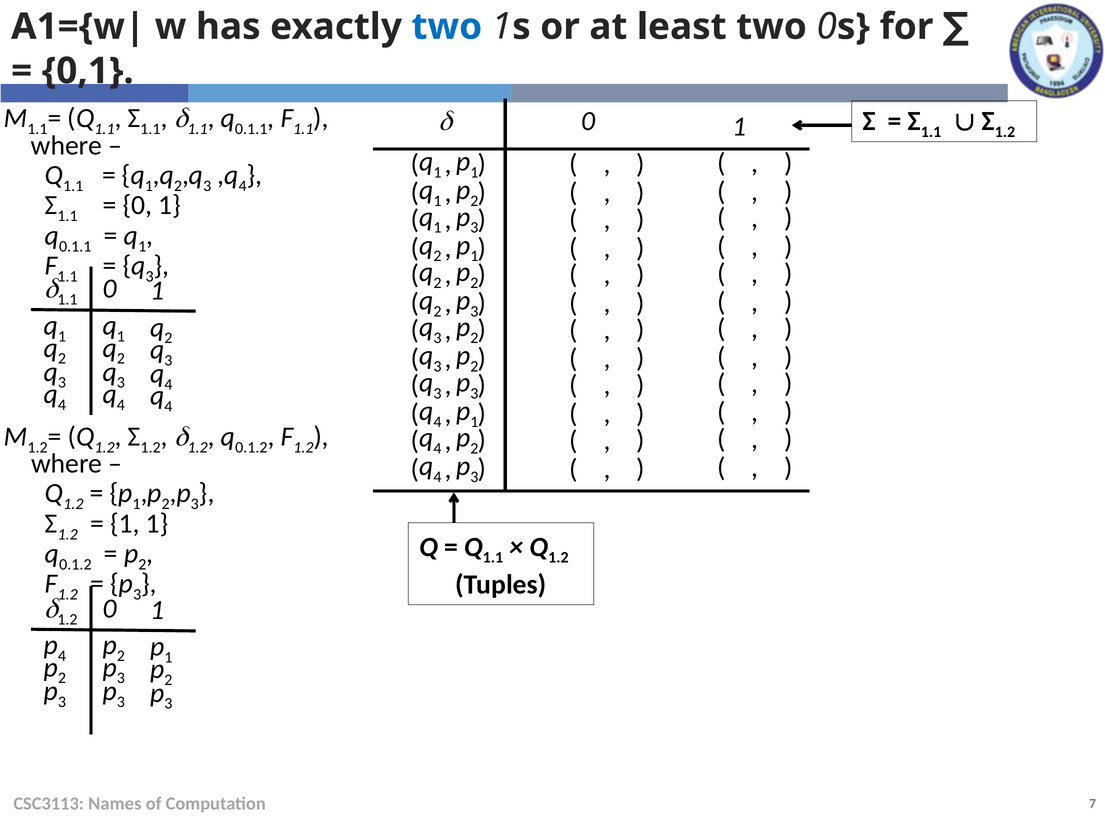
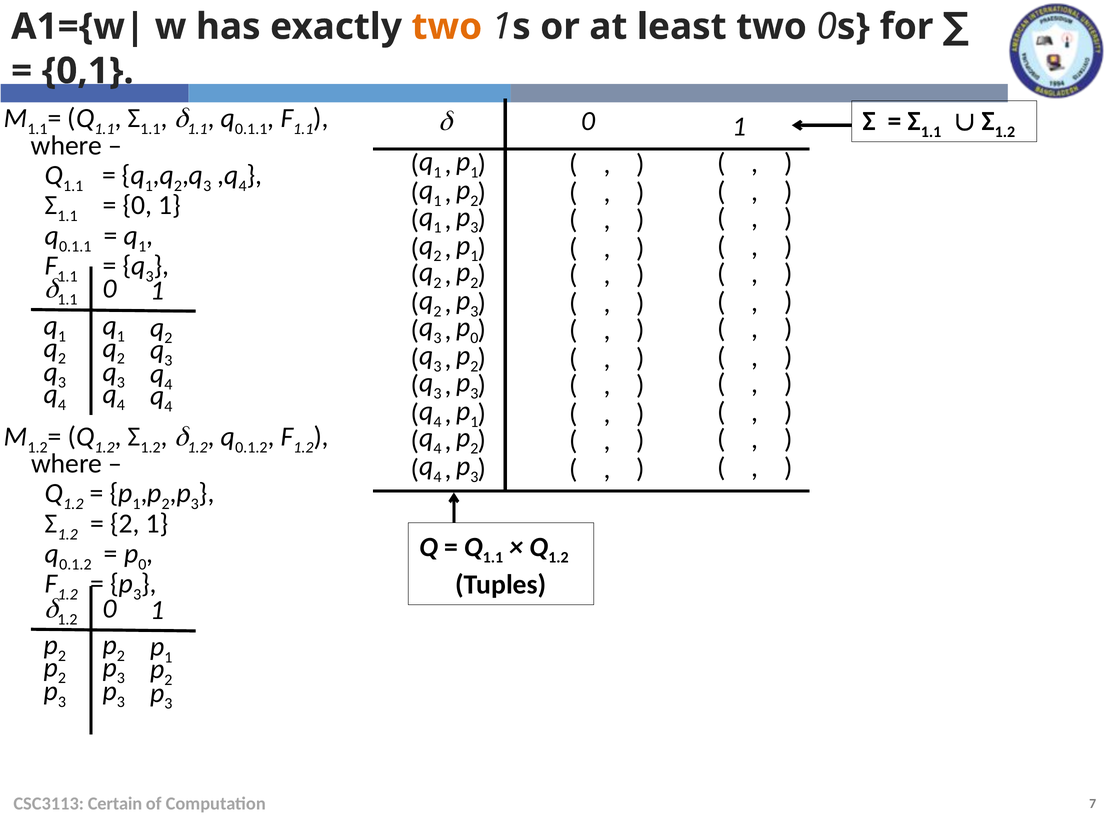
two at (447, 27) colour: blue -> orange
2 at (474, 338): 2 -> 0
1 at (125, 524): 1 -> 2
2 at (142, 565): 2 -> 0
4 at (62, 656): 4 -> 2
Names: Names -> Certain
